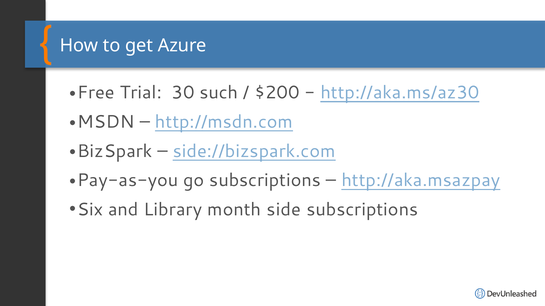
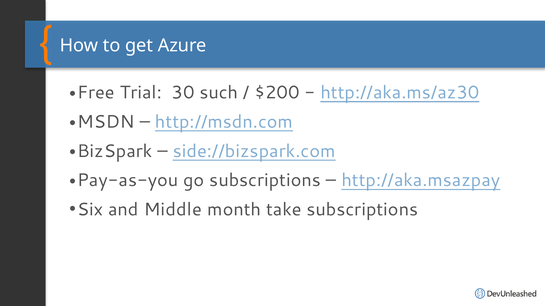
Library: Library -> Middle
side: side -> take
